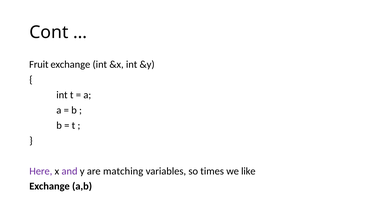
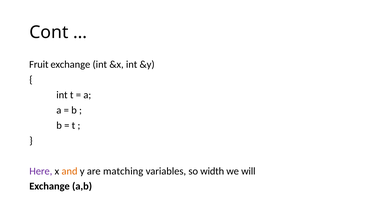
and colour: purple -> orange
times: times -> width
like: like -> will
